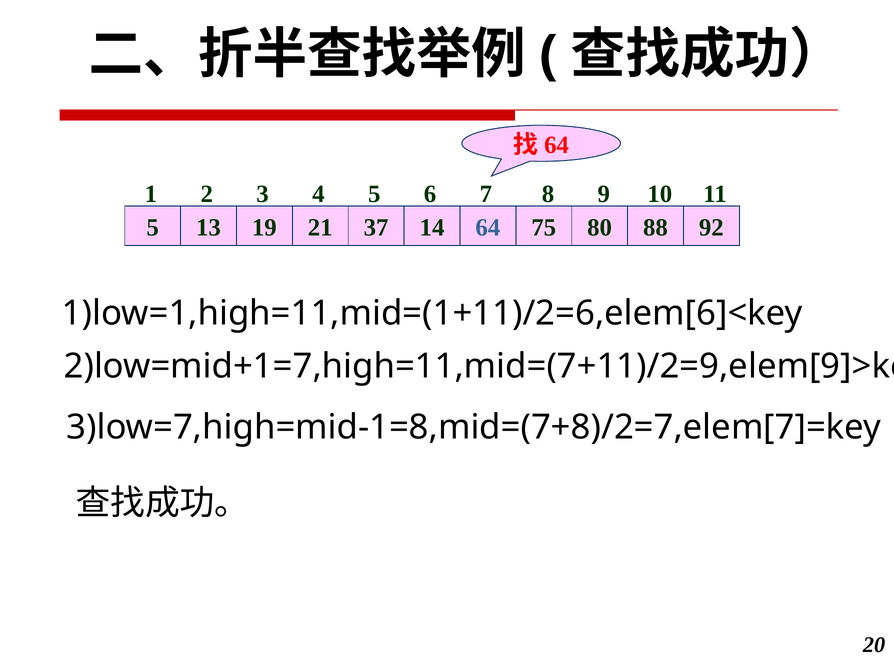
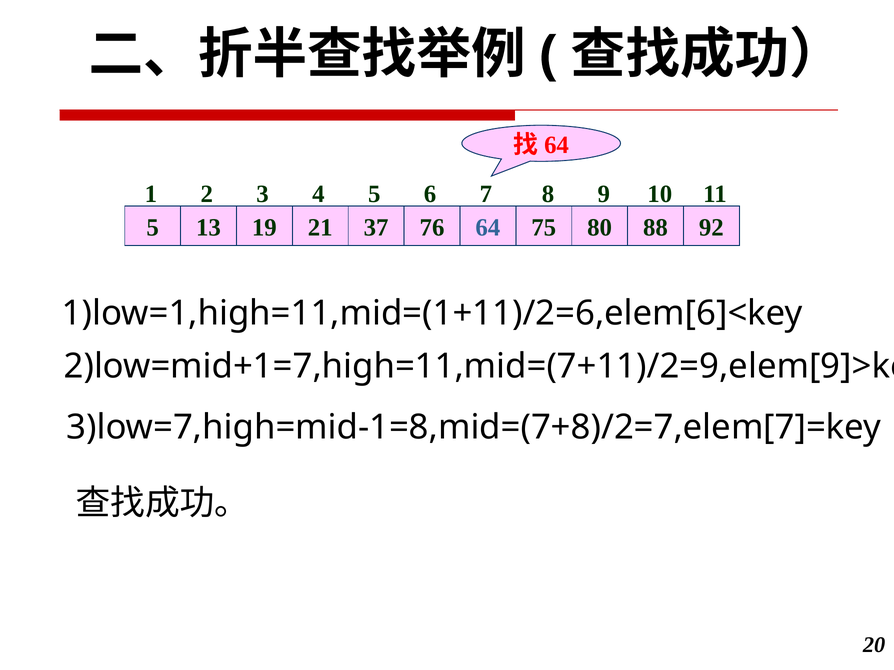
14: 14 -> 76
